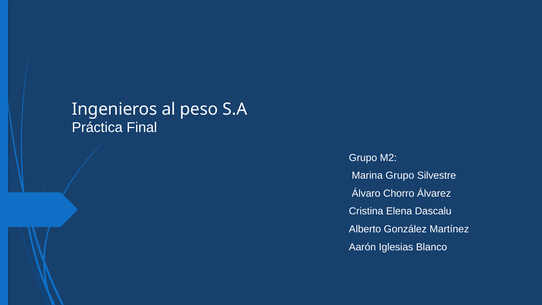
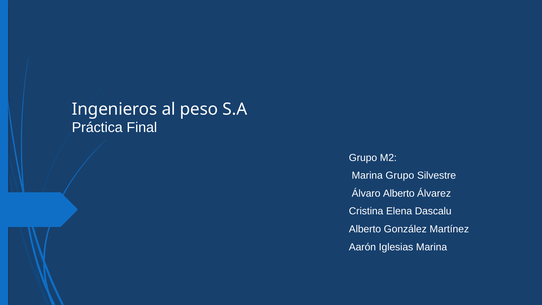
Álvaro Chorro: Chorro -> Alberto
Iglesias Blanco: Blanco -> Marina
